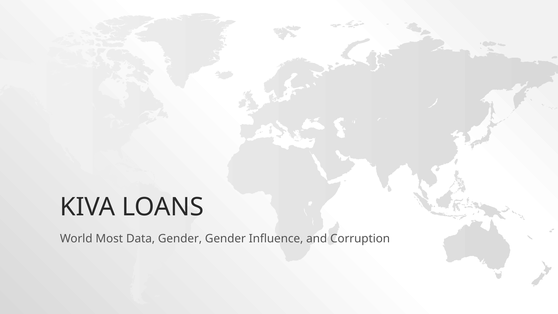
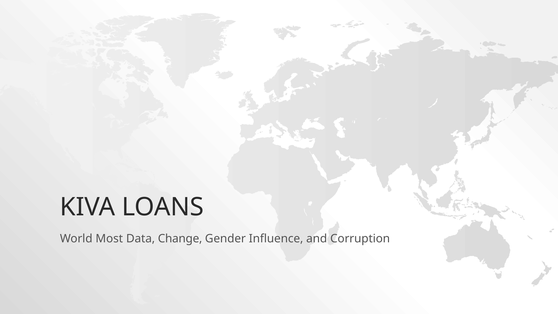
Data Gender: Gender -> Change
